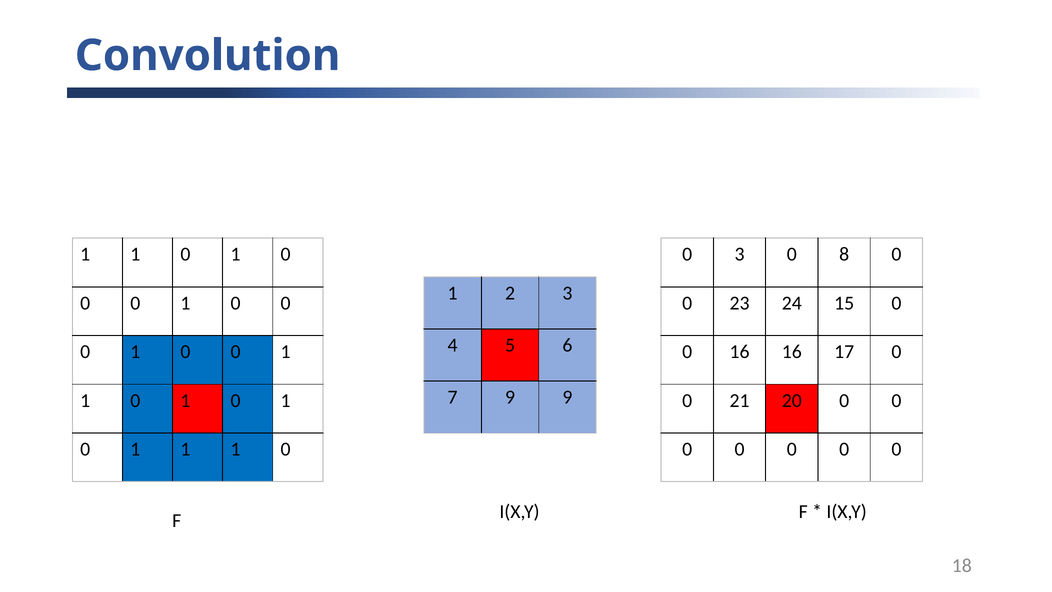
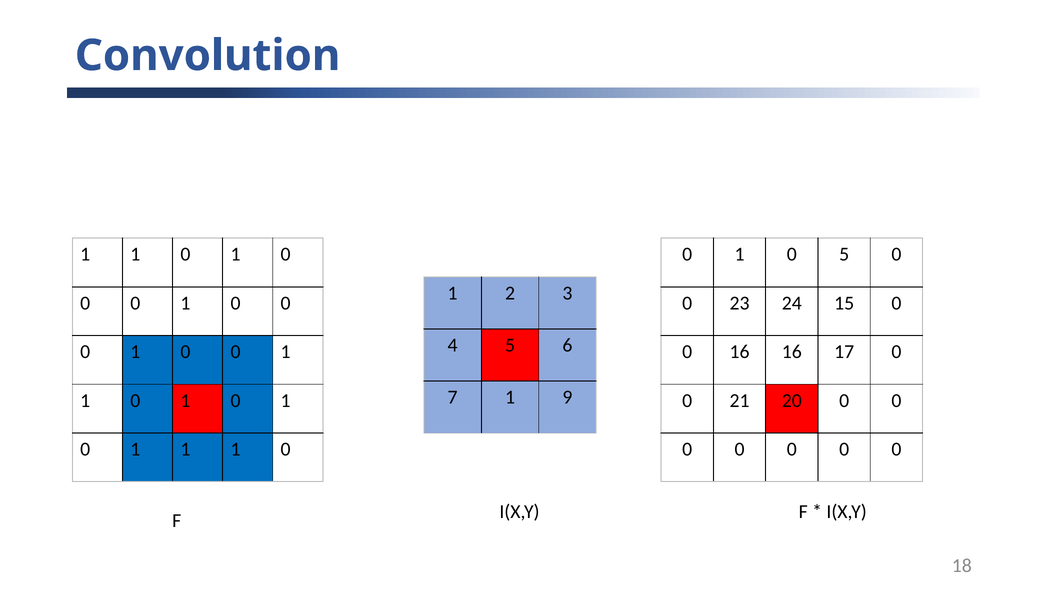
3 at (739, 254): 3 -> 1
0 8: 8 -> 5
7 9: 9 -> 1
